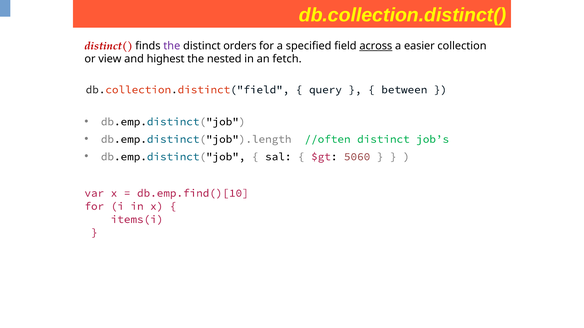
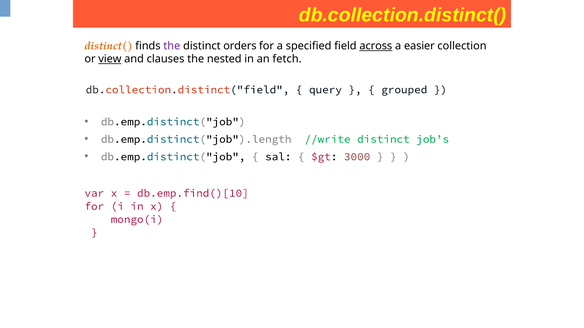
distinct( colour: red -> orange
view underline: none -> present
highest: highest -> clauses
between: between -> grouped
//often: //often -> //write
5060: 5060 -> 3000
items(i: items(i -> mongo(i
